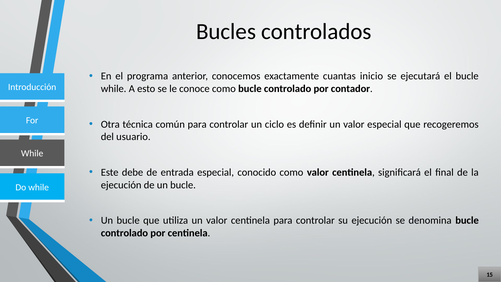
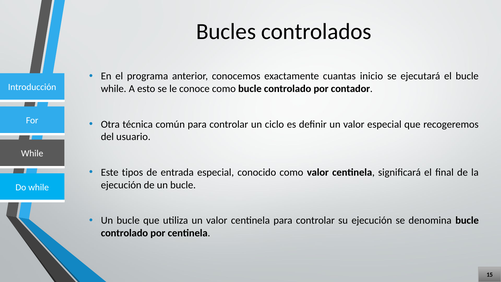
debe: debe -> tipos
